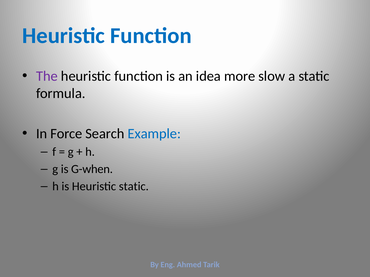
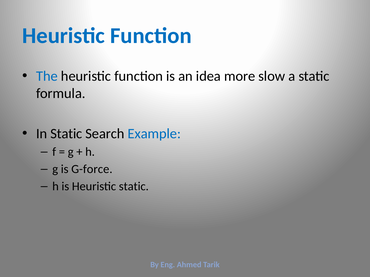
The colour: purple -> blue
In Force: Force -> Static
G-when: G-when -> G-force
